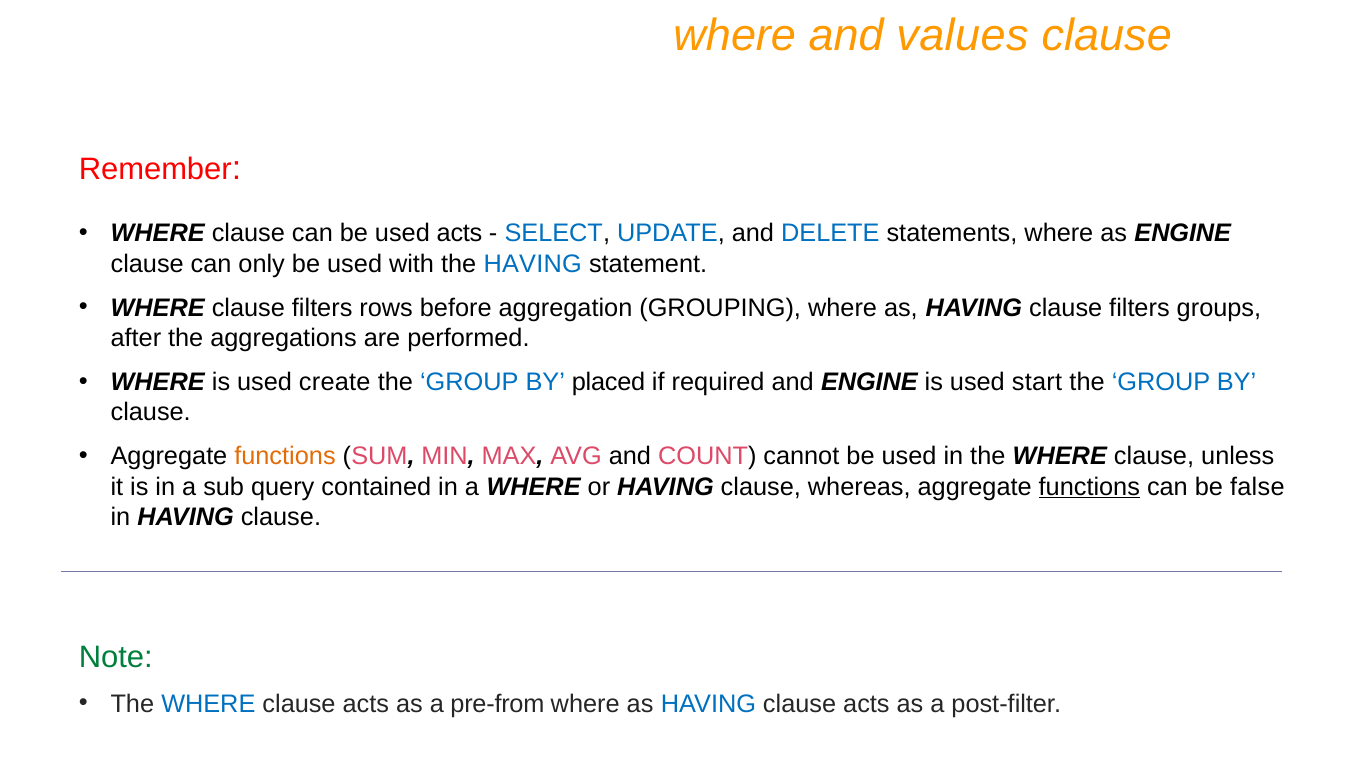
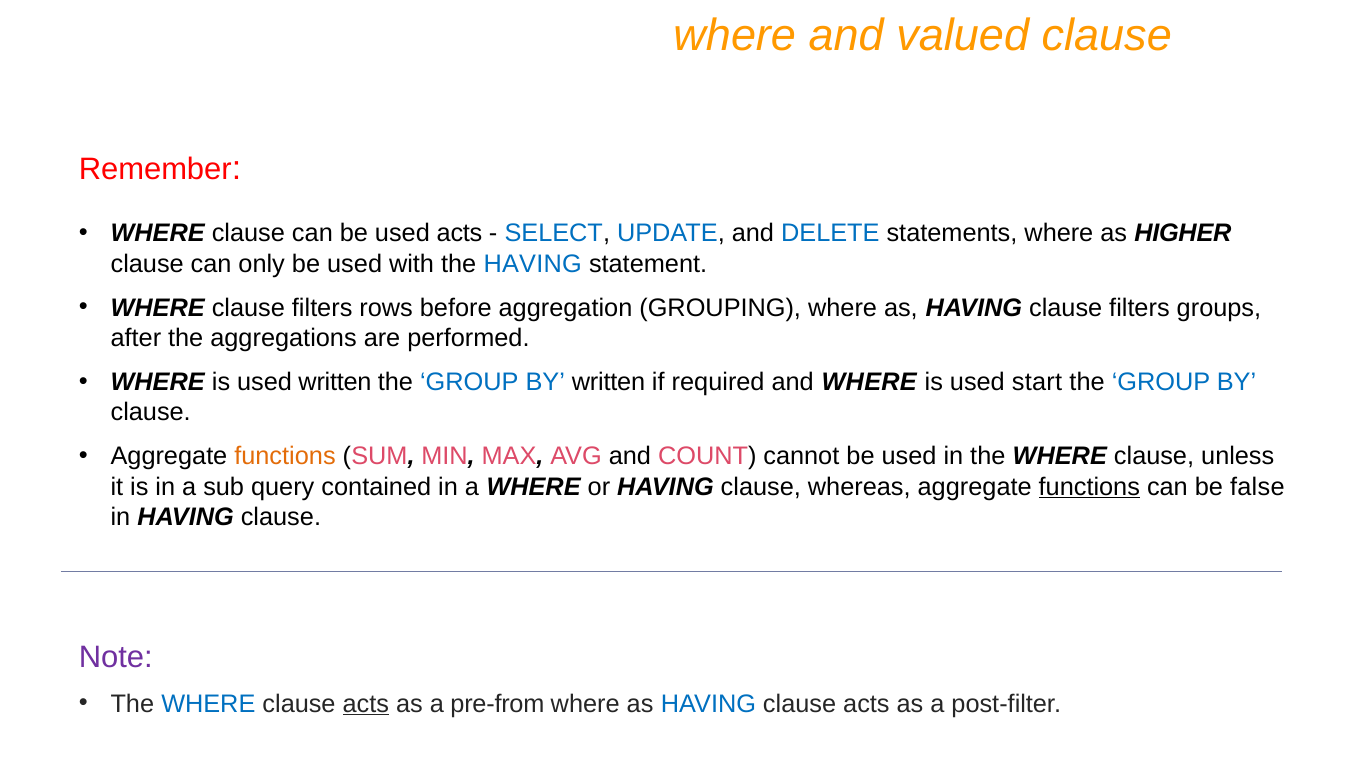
values: values -> valued
as ENGINE: ENGINE -> HIGHER
used create: create -> written
BY placed: placed -> written
and ENGINE: ENGINE -> WHERE
Note colour: green -> purple
acts at (366, 704) underline: none -> present
